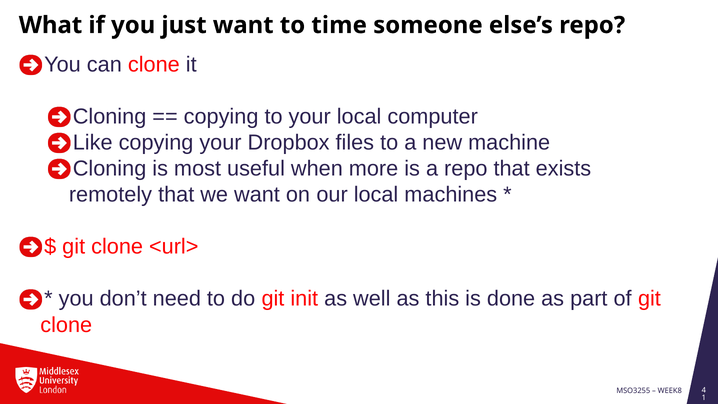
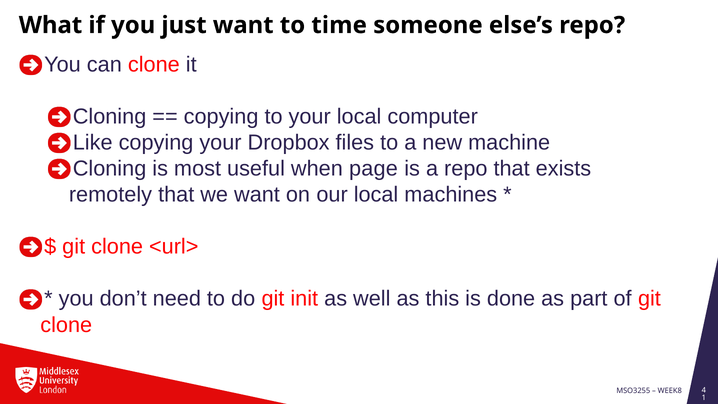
more: more -> page
